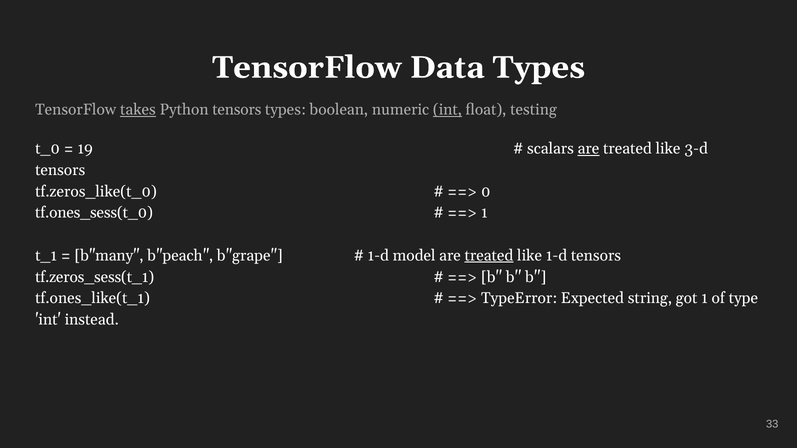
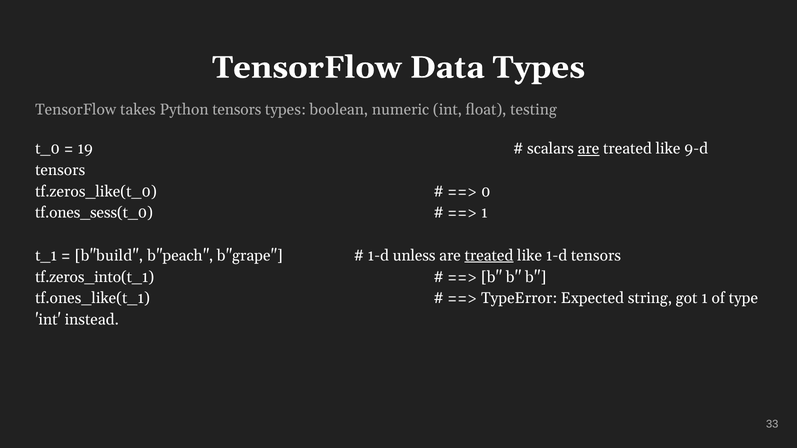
takes underline: present -> none
int at (447, 110) underline: present -> none
3-d: 3-d -> 9-d
b"many: b"many -> b"build
model: model -> unless
tf.zeros_sess(t_1: tf.zeros_sess(t_1 -> tf.zeros_into(t_1
